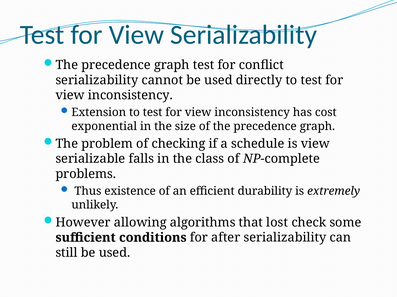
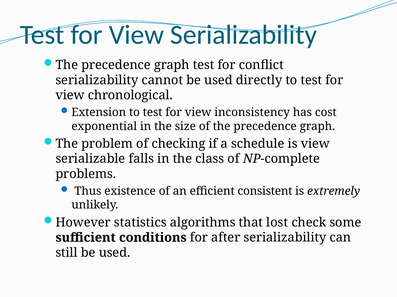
inconsistency at (130, 96): inconsistency -> chronological
durability: durability -> consistent
allowing: allowing -> statistics
